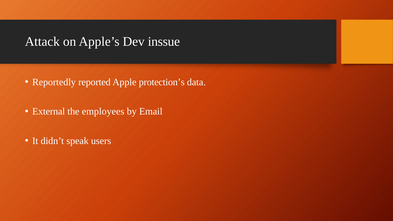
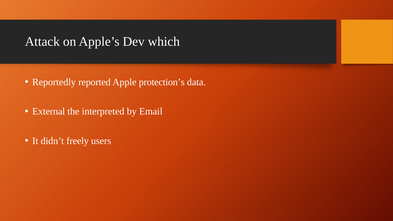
inssue: inssue -> which
employees: employees -> interpreted
speak: speak -> freely
